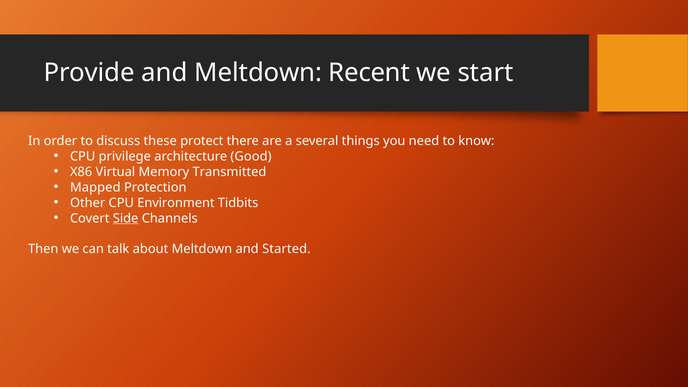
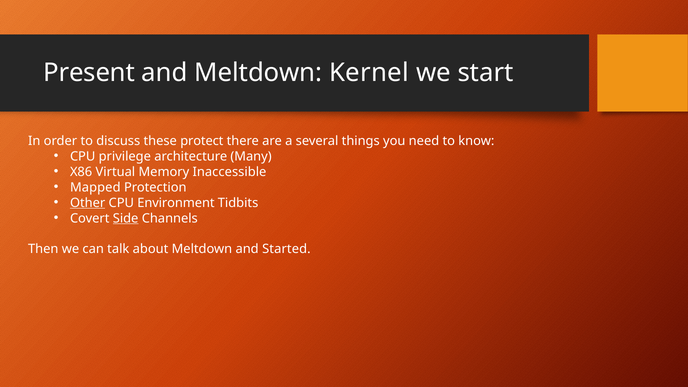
Provide: Provide -> Present
Recent: Recent -> Kernel
Good: Good -> Many
Transmitted: Transmitted -> Inaccessible
Other underline: none -> present
